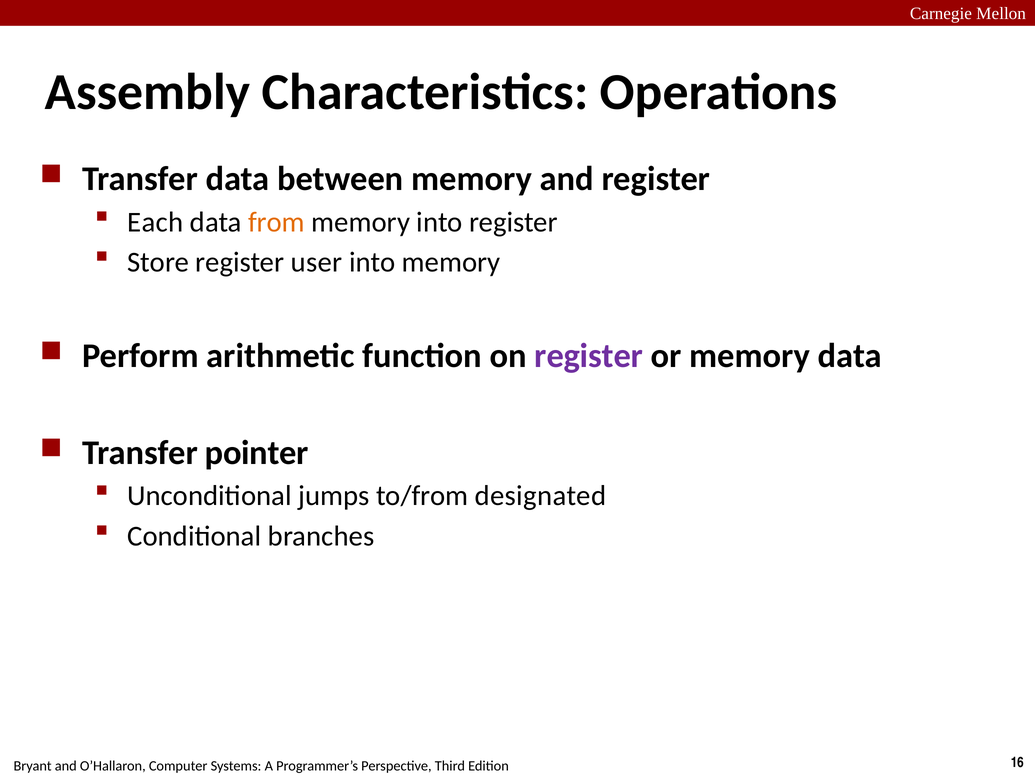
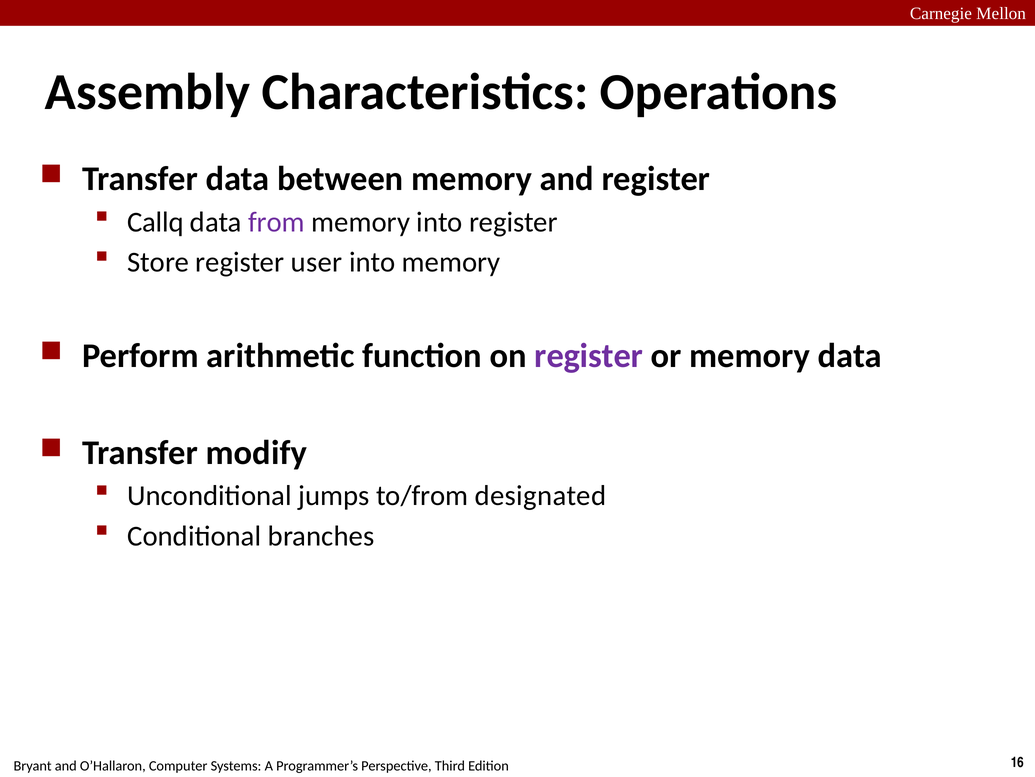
Each: Each -> Callq
from colour: orange -> purple
pointer: pointer -> modify
